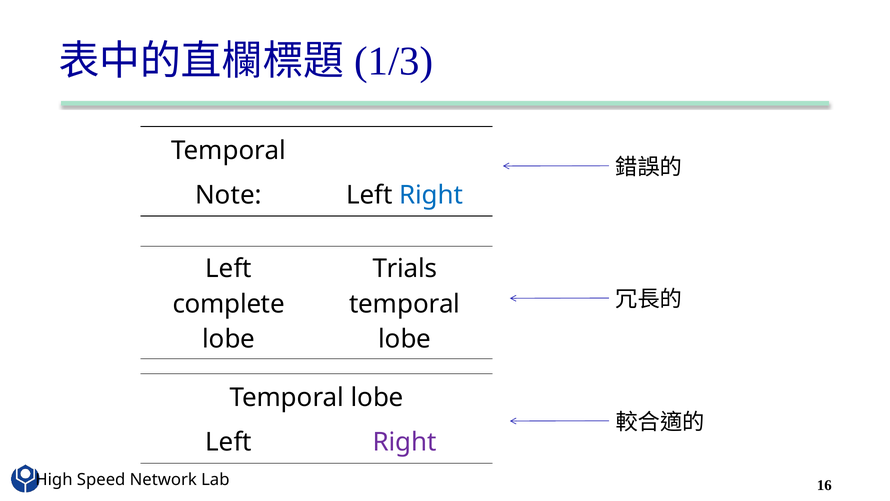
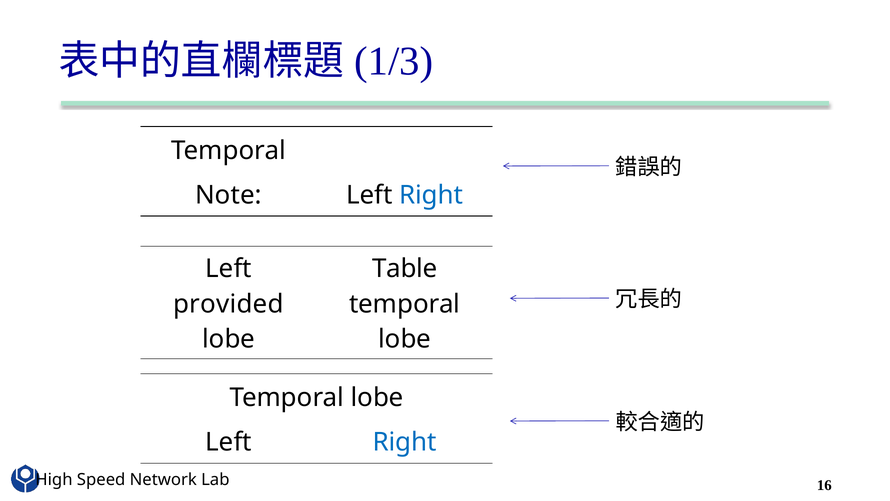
Trials: Trials -> Table
complete: complete -> provided
Right at (405, 442) colour: purple -> blue
